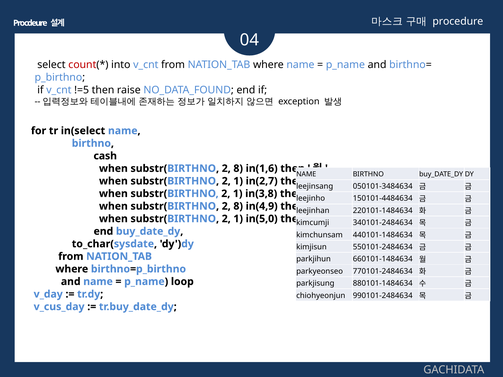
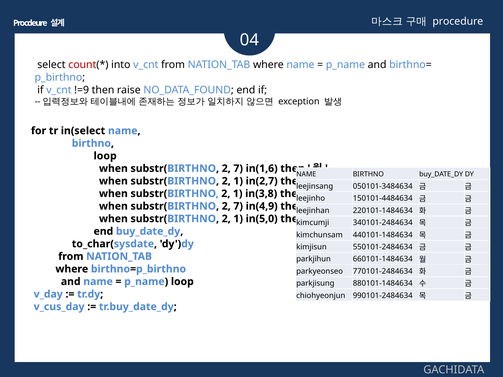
!=5: !=5 -> !=9
cash at (105, 156): cash -> loop
8 at (238, 169): 8 -> 7
8 at (238, 206): 8 -> 7
